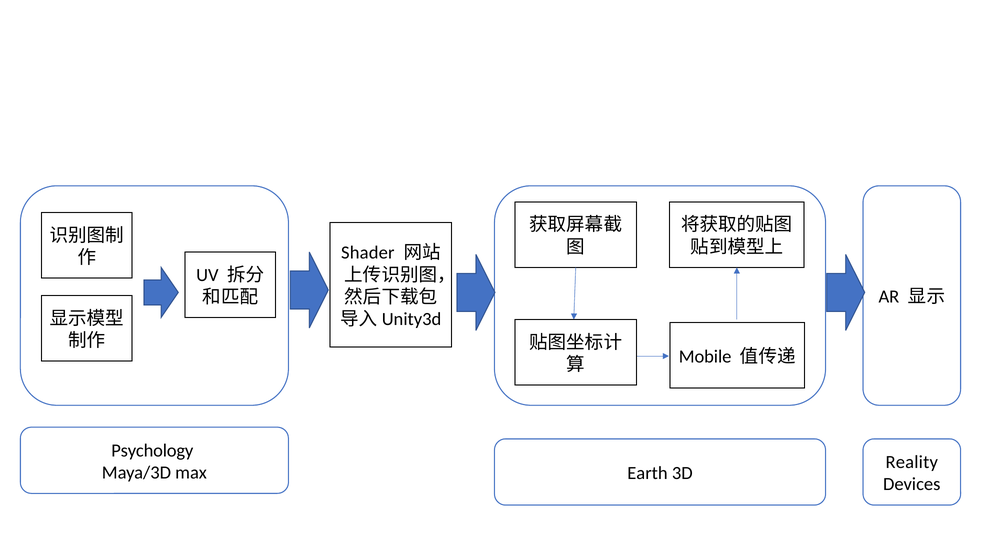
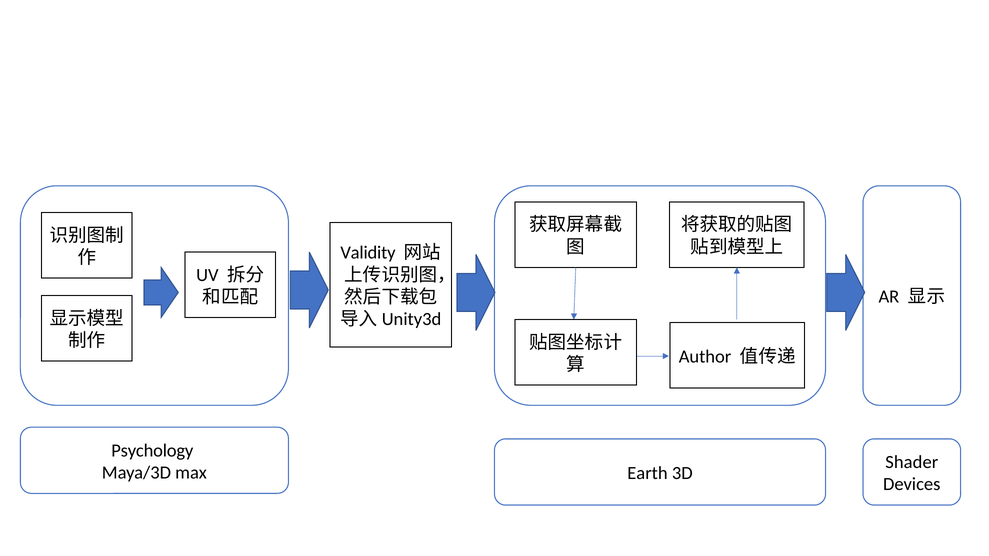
Shader: Shader -> Validity
Mobile: Mobile -> Author
Reality: Reality -> Shader
